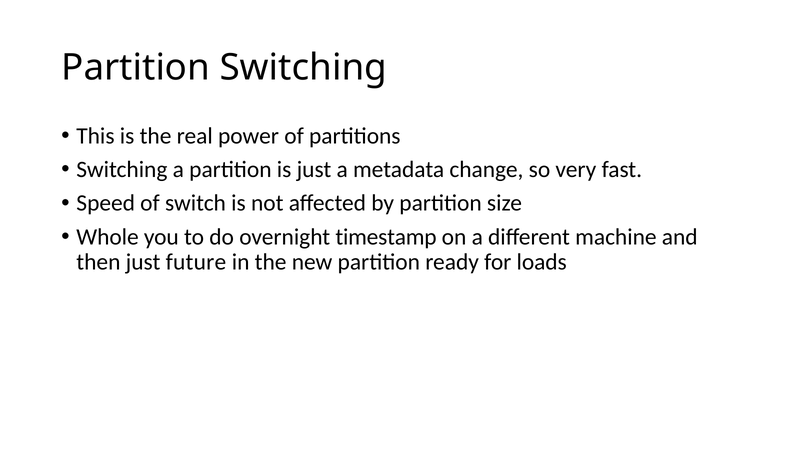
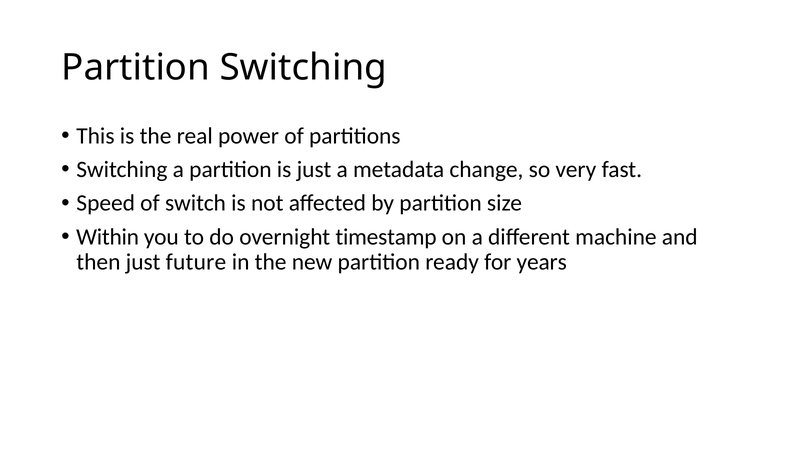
Whole: Whole -> Within
loads: loads -> years
